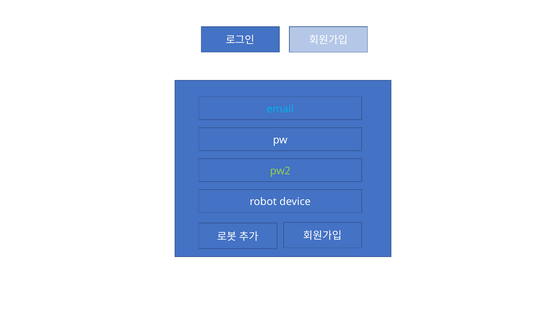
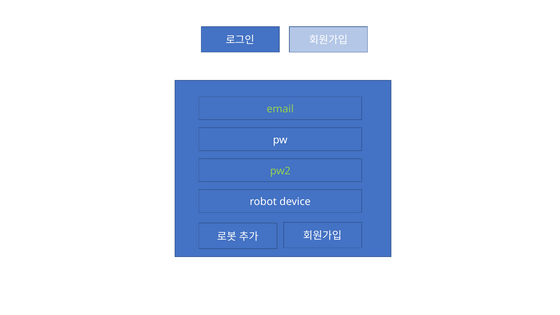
email colour: light blue -> light green
